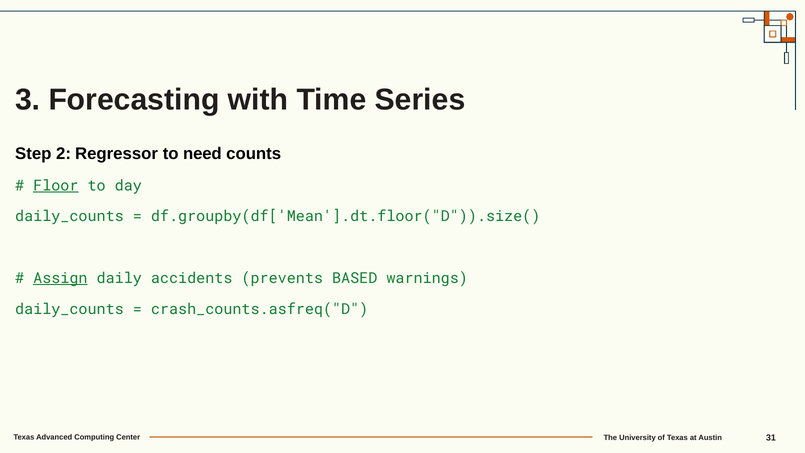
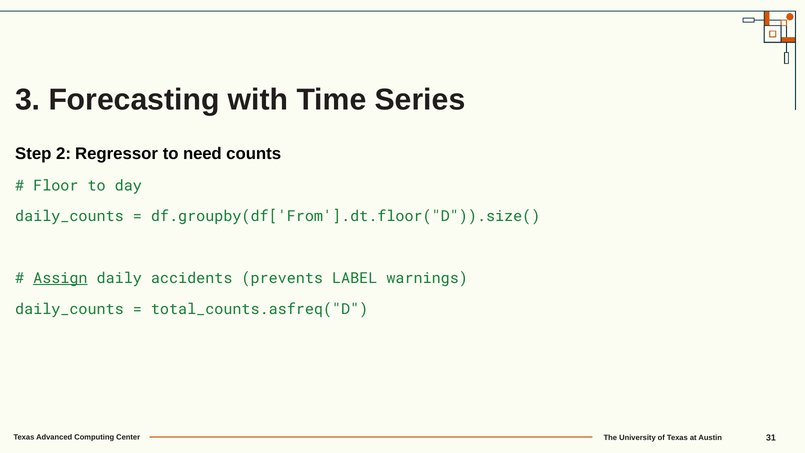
Floor underline: present -> none
df.groupby(df['Mean'].dt.floor("D")).size(: df.groupby(df['Mean'].dt.floor("D")).size( -> df.groupby(df['From'].dt.floor("D")).size(
BASED: BASED -> LABEL
crash_counts.asfreq("D: crash_counts.asfreq("D -> total_counts.asfreq("D
